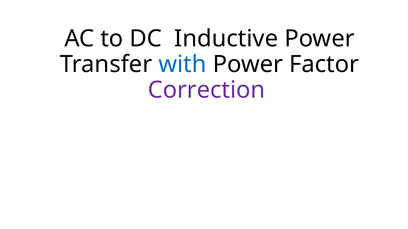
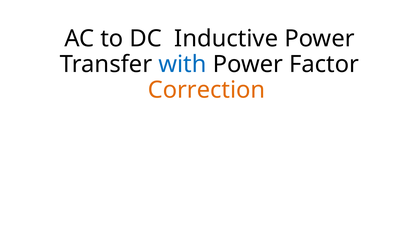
Correction colour: purple -> orange
